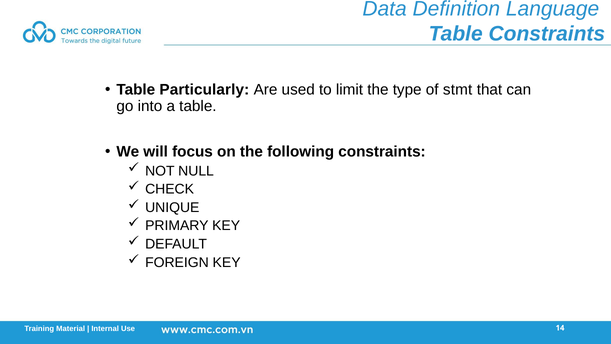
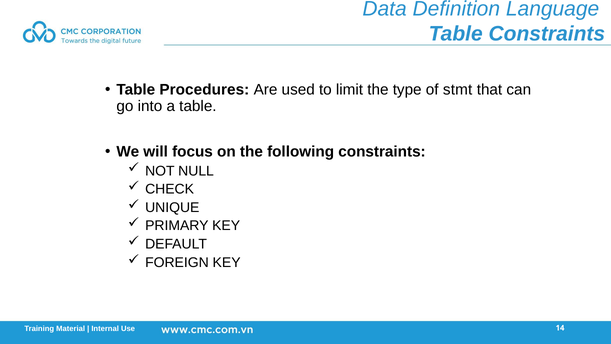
Particularly: Particularly -> Procedures
